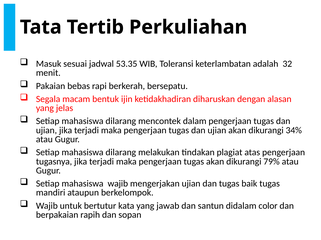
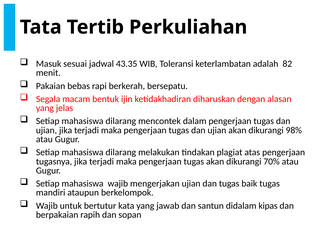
53.35: 53.35 -> 43.35
32: 32 -> 82
34%: 34% -> 98%
79%: 79% -> 70%
color: color -> kipas
